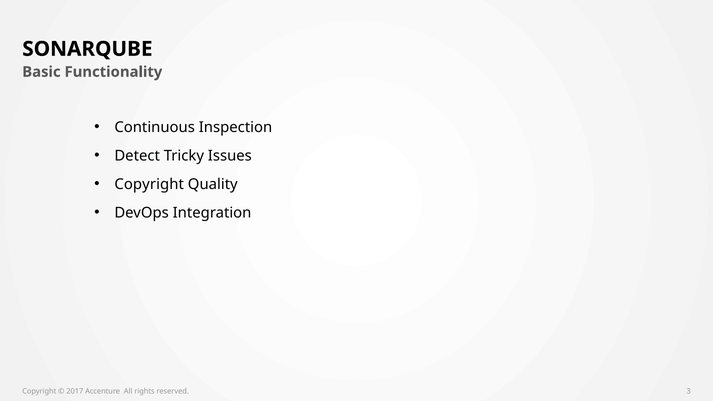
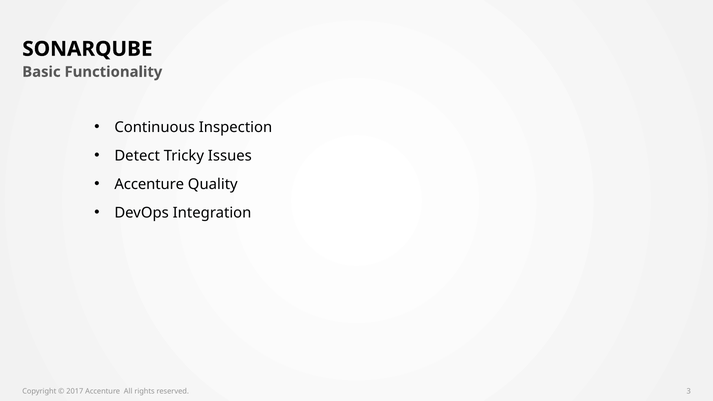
Copyright at (149, 184): Copyright -> Accenture
